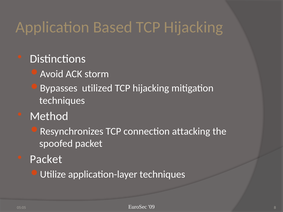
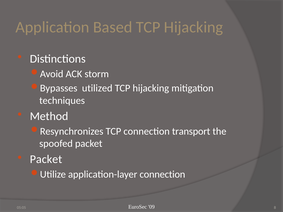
attacking: attacking -> transport
application-layer techniques: techniques -> connection
